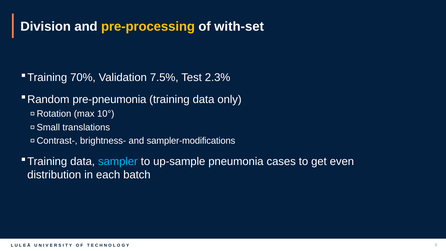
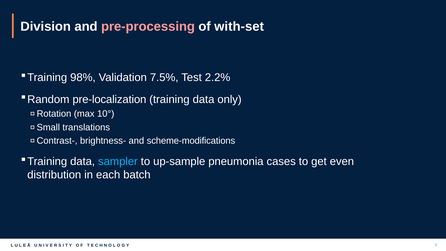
pre-processing colour: yellow -> pink
70%: 70% -> 98%
2.3%: 2.3% -> 2.2%
pre-pneumonia: pre-pneumonia -> pre-localization
sampler-modifications: sampler-modifications -> scheme-modifications
